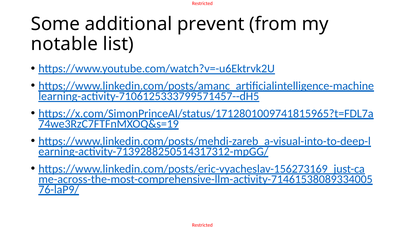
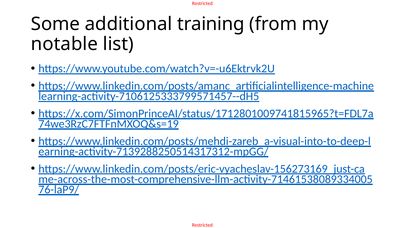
prevent: prevent -> training
